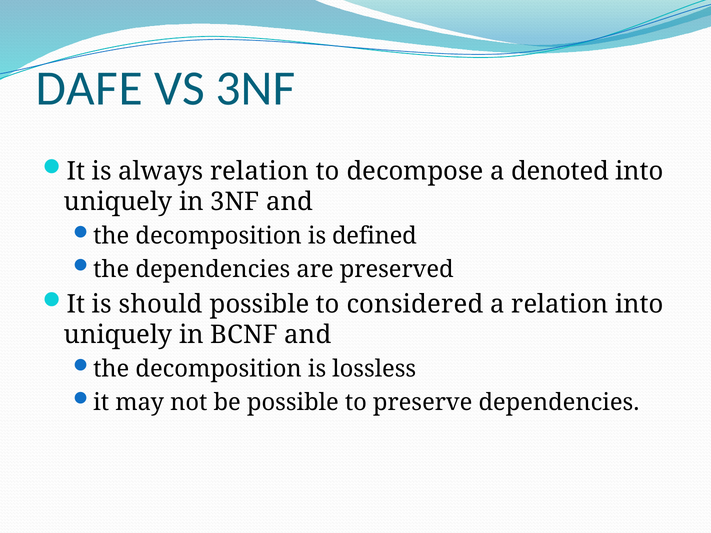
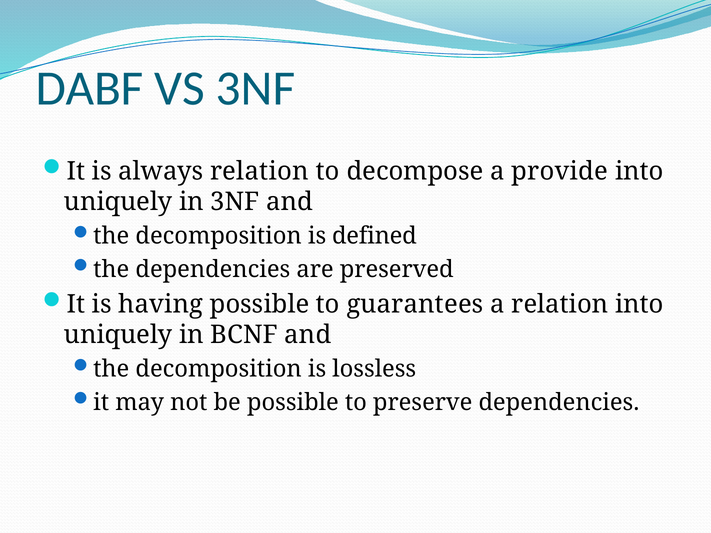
DAFE: DAFE -> DABF
denoted: denoted -> provide
should: should -> having
considered: considered -> guarantees
